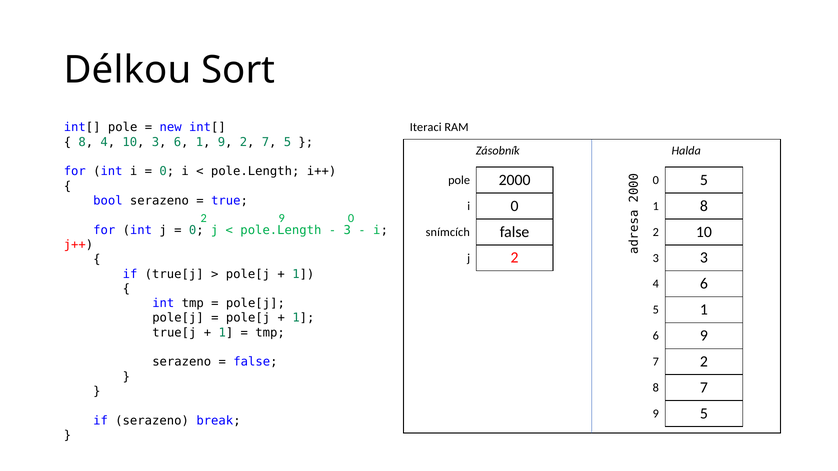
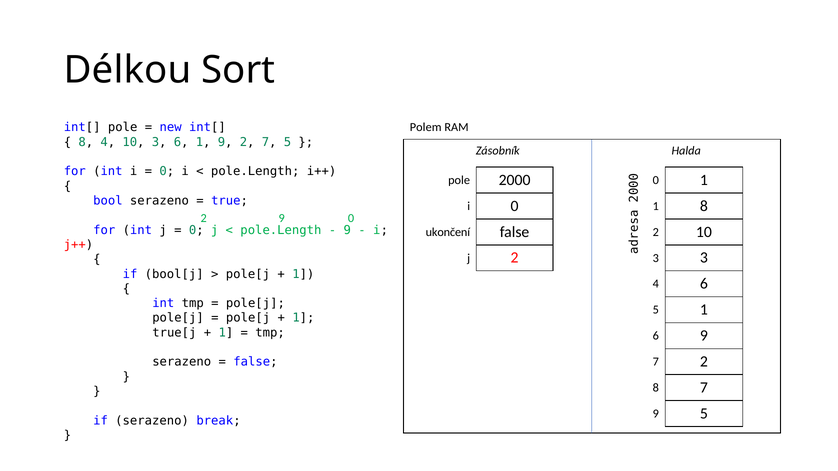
Iteraci: Iteraci -> Polem
0 5: 5 -> 1
3 at (347, 230): 3 -> 9
snímcích: snímcích -> ukončení
if true[j: true[j -> bool[j
